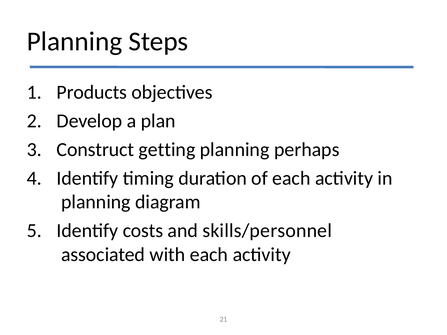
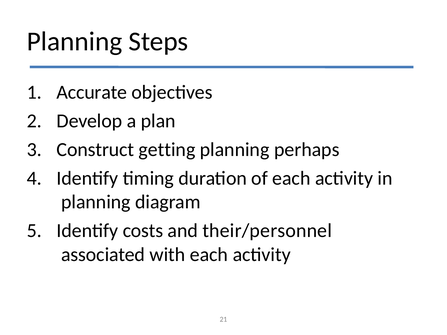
Products: Products -> Accurate
skills/personnel: skills/personnel -> their/personnel
